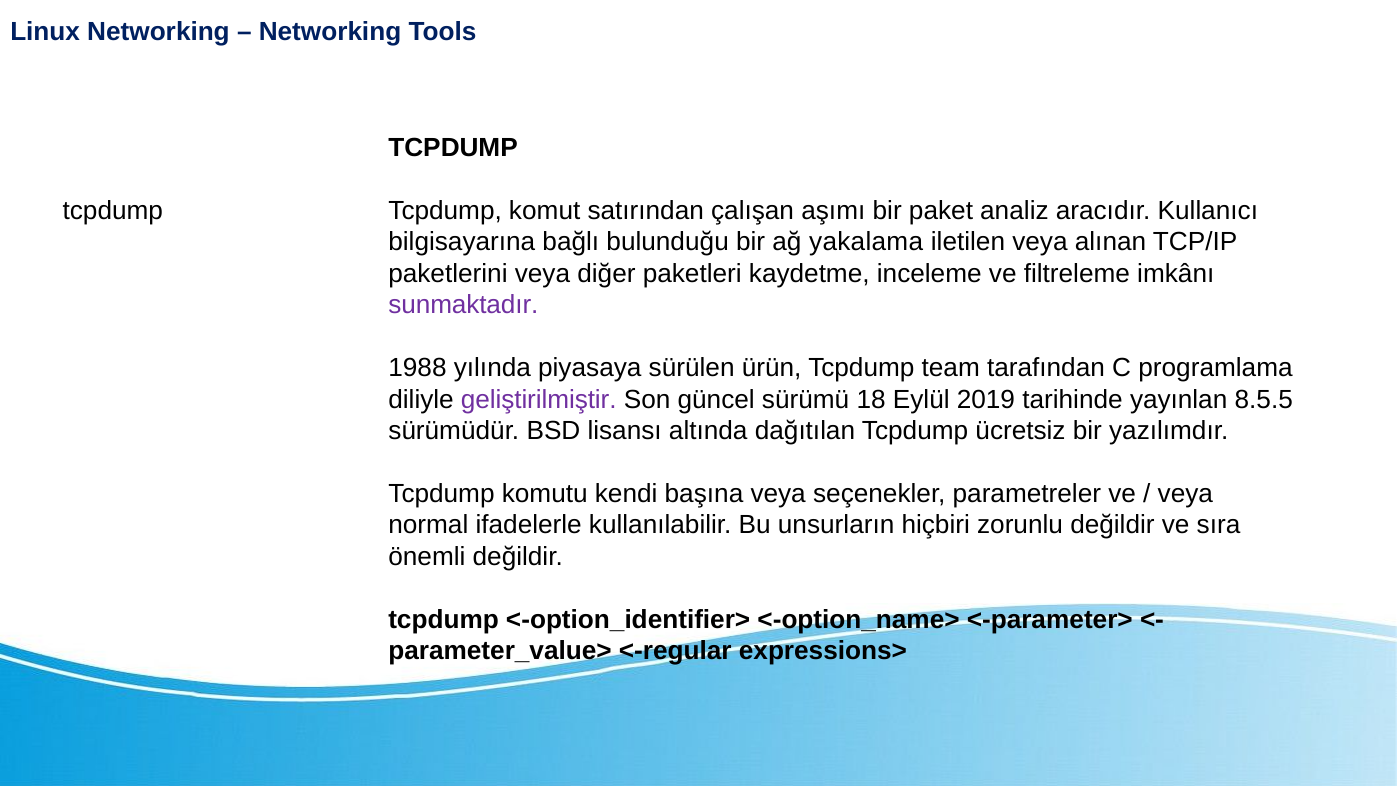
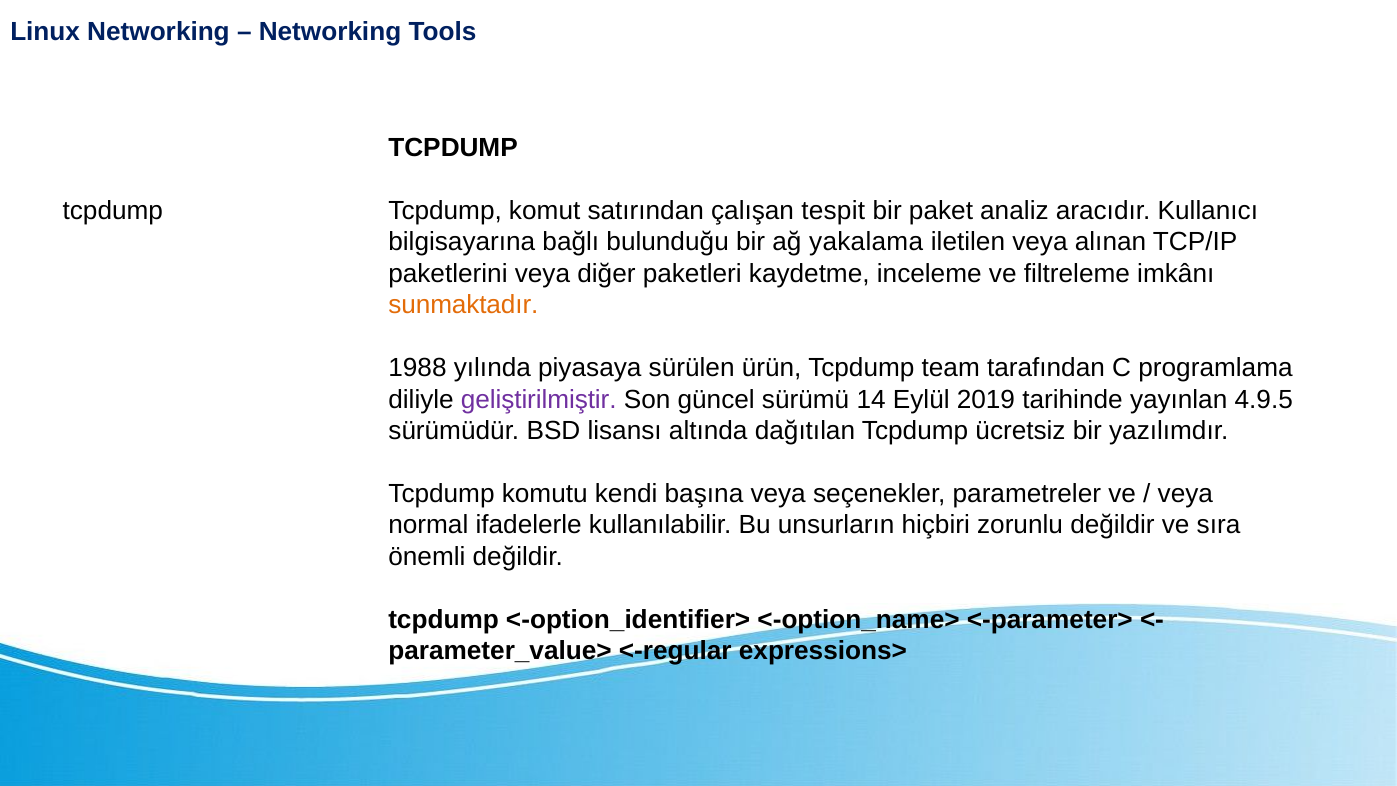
aşımı: aşımı -> tespit
sunmaktadır colour: purple -> orange
18: 18 -> 14
8.5.5: 8.5.5 -> 4.9.5
